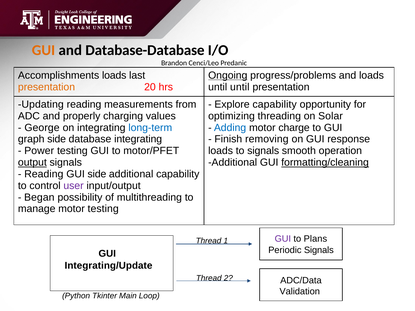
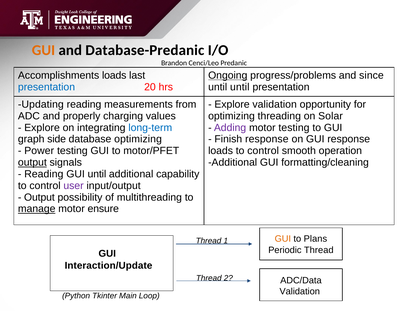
Database-Database: Database-Database -> Database-Predanic
and loads: loads -> since
presentation at (47, 87) colour: orange -> blue
Explore capability: capability -> validation
George at (42, 128): George -> Explore
Adding colour: blue -> purple
motor charge: charge -> testing
database integrating: integrating -> optimizing
Finish removing: removing -> response
signals at (263, 151): signals -> control
formatting/cleaning underline: present -> none
GUI side: side -> until
Began at (39, 197): Began -> Output
manage underline: none -> present
motor testing: testing -> ensure
GUI at (283, 239) colour: purple -> orange
Periodic Signals: Signals -> Thread
Integrating/Update: Integrating/Update -> Interaction/Update
